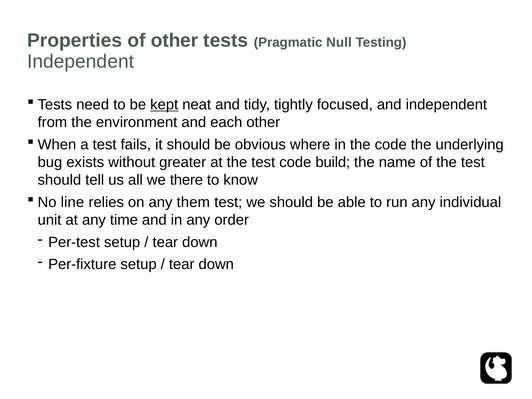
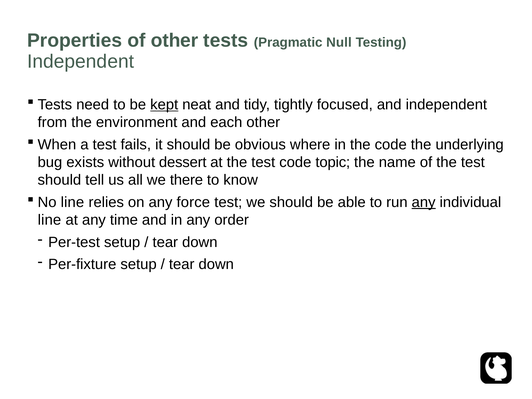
greater: greater -> dessert
build: build -> topic
them: them -> force
any at (424, 202) underline: none -> present
unit at (50, 220): unit -> line
